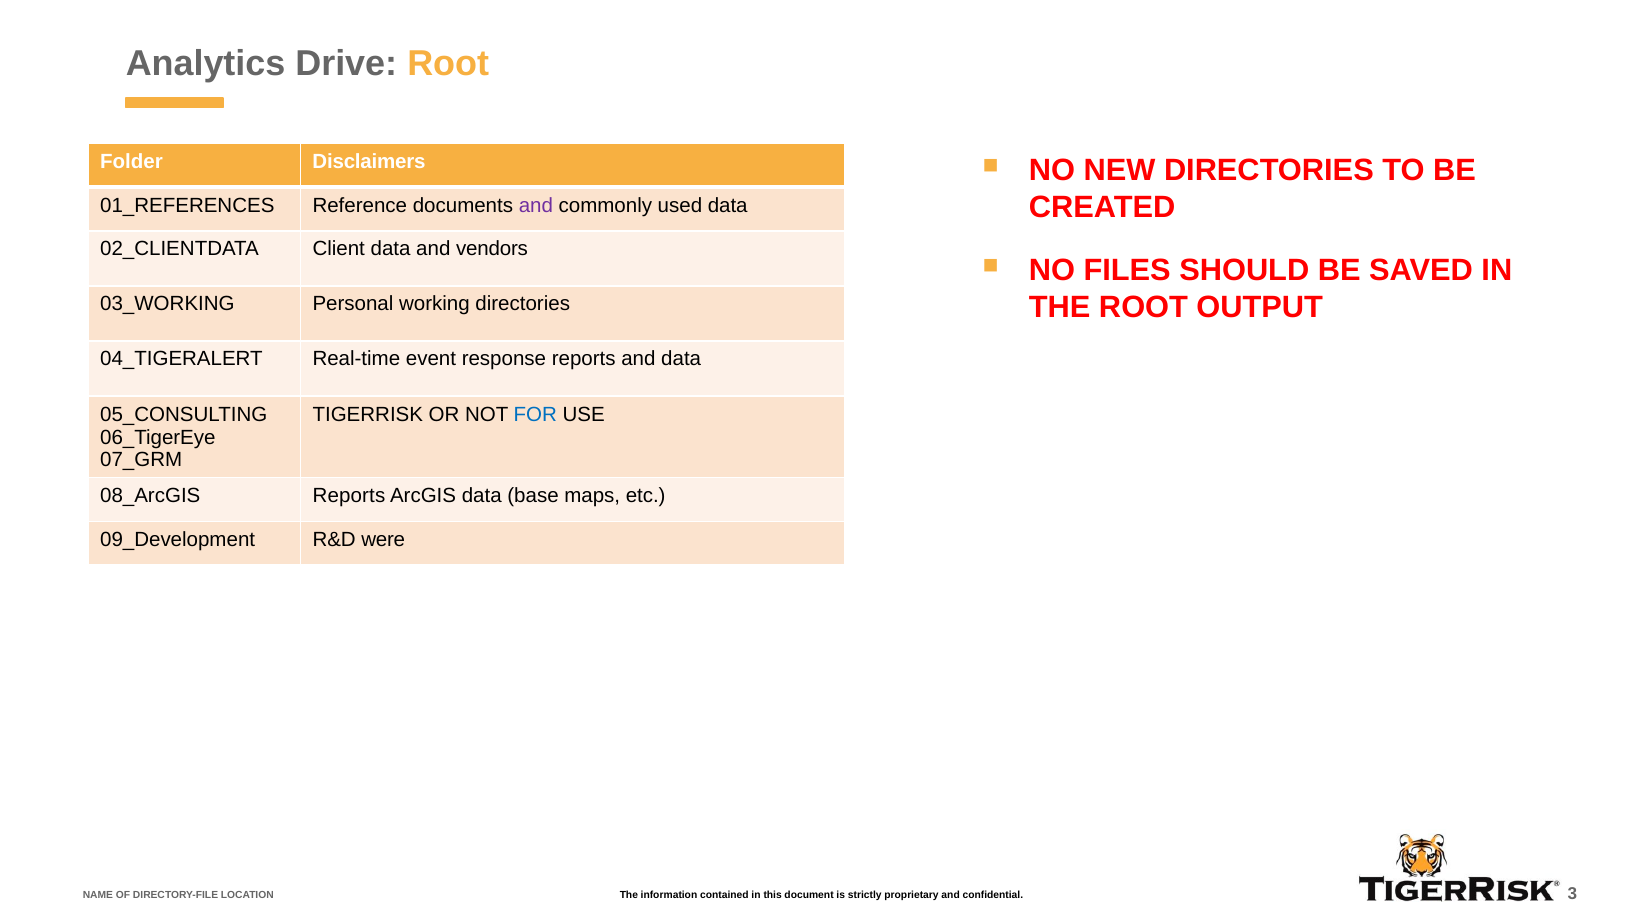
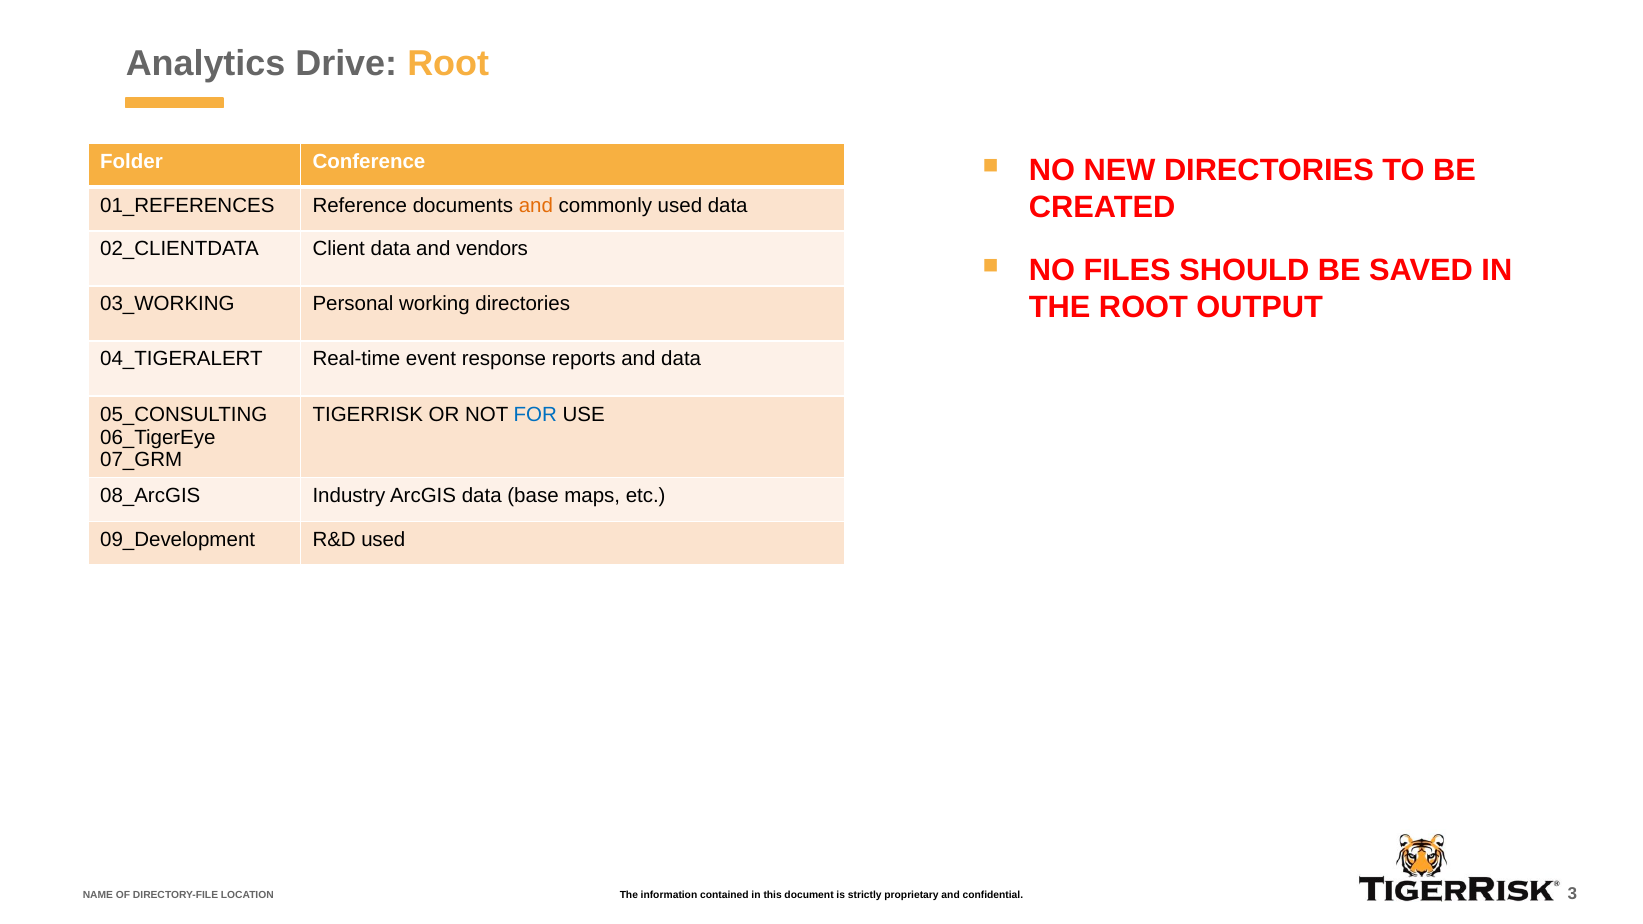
Disclaimers: Disclaimers -> Conference
and at (536, 205) colour: purple -> orange
Reports at (349, 496): Reports -> Industry
R&D were: were -> used
